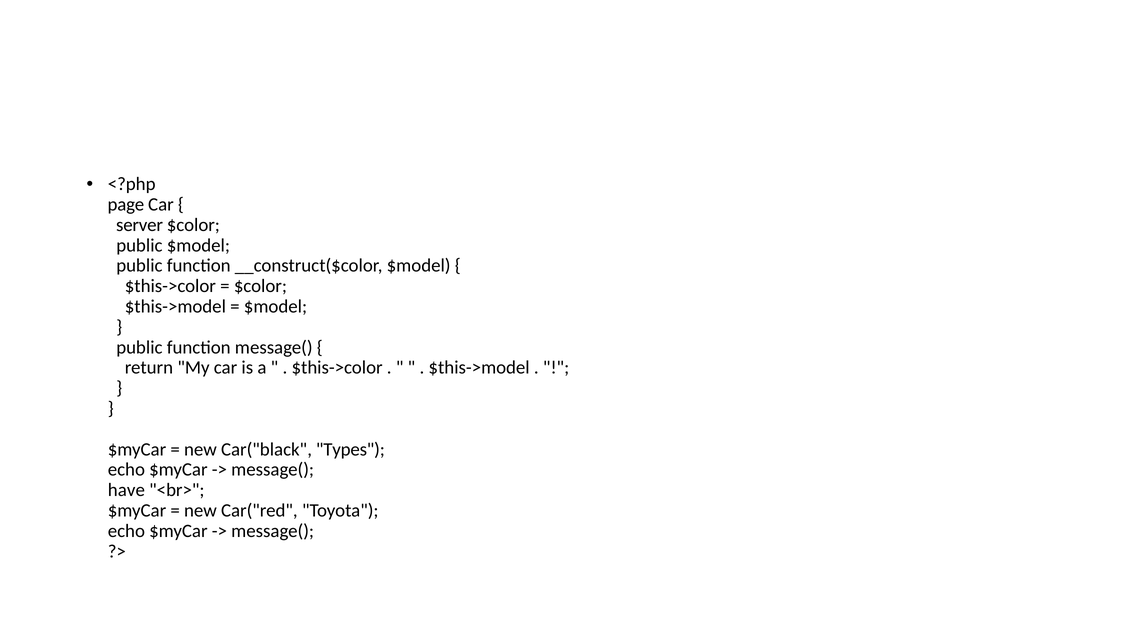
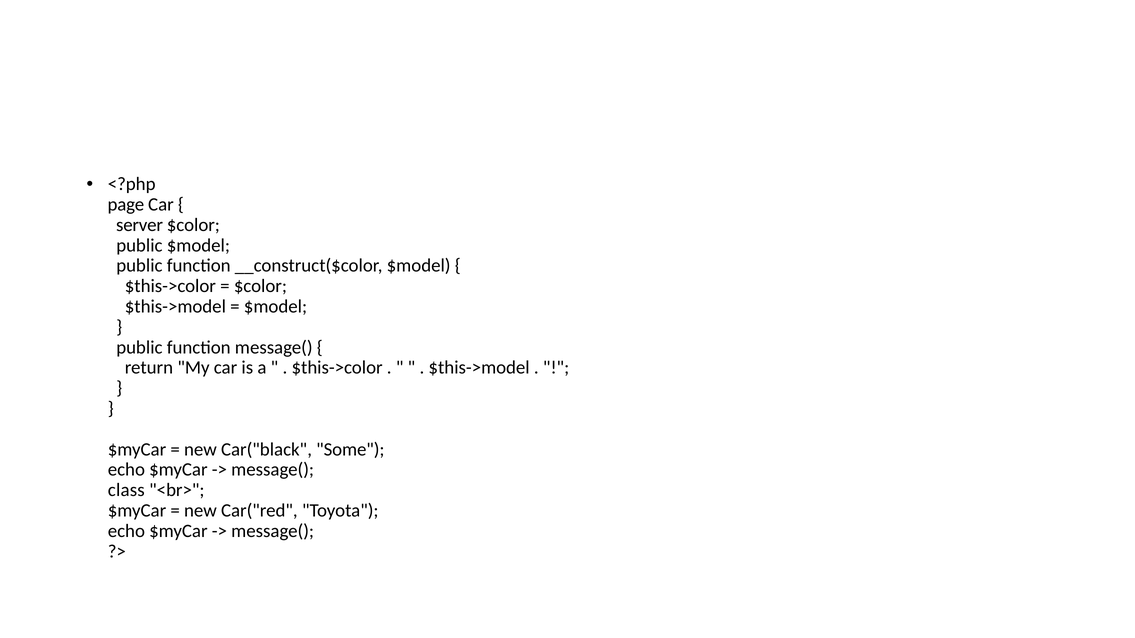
Types: Types -> Some
have: have -> class
